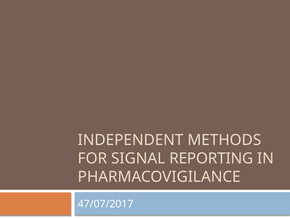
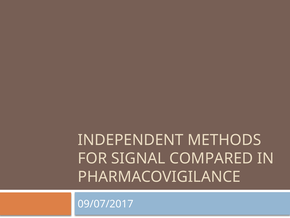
REPORTING: REPORTING -> COMPARED
47/07/2017: 47/07/2017 -> 09/07/2017
